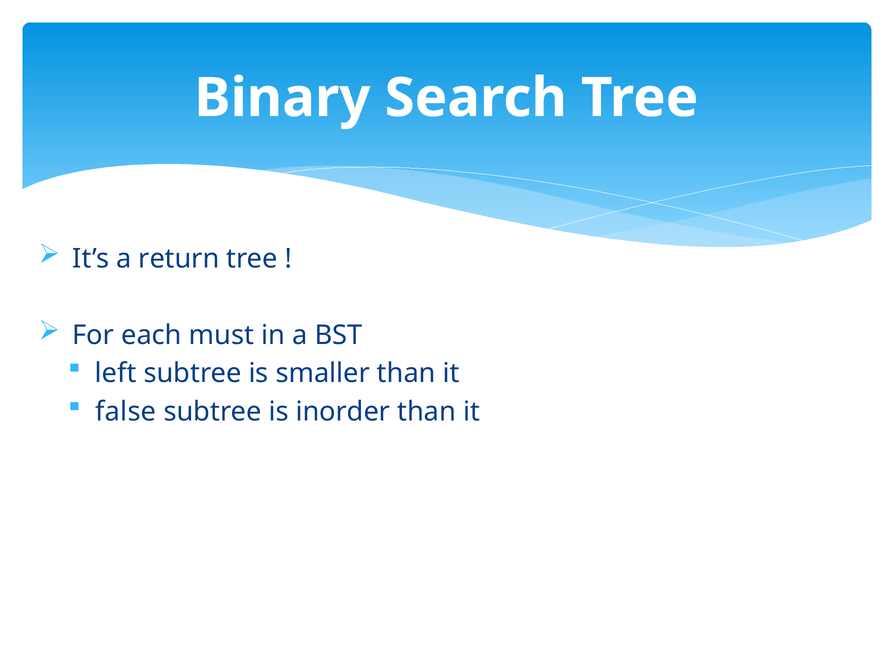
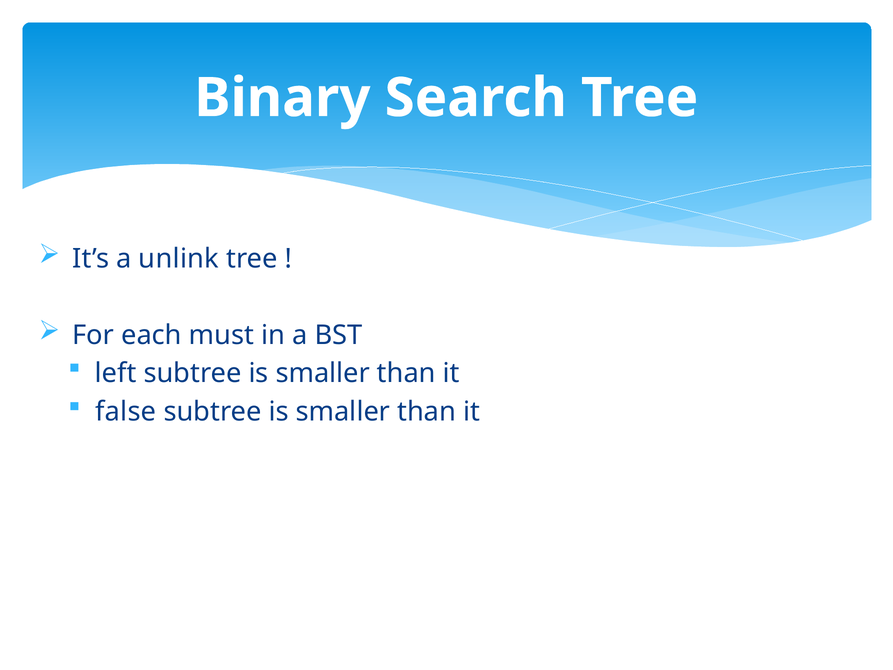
return: return -> unlink
inorder at (343, 411): inorder -> smaller
